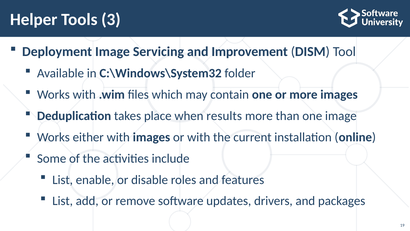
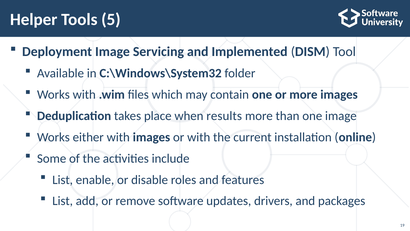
3: 3 -> 5
Improvement: Improvement -> Implemented
